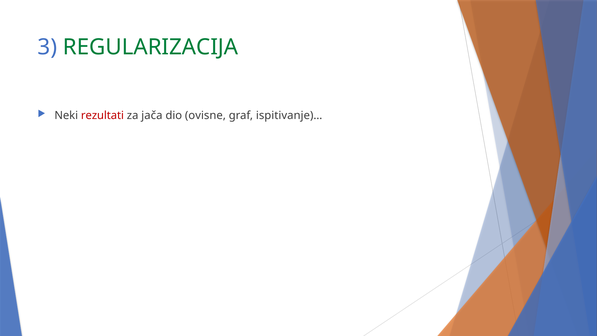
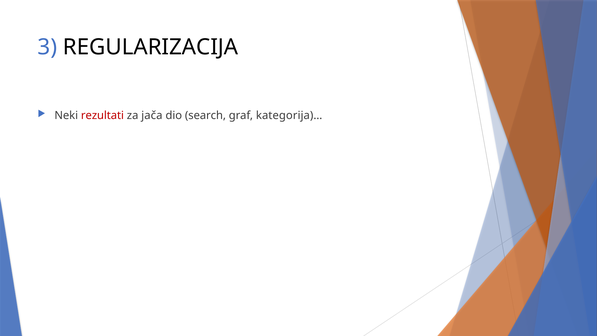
REGULARIZACIJA colour: green -> black
ovisne: ovisne -> search
ispitivanje)…: ispitivanje)… -> kategorija)…
